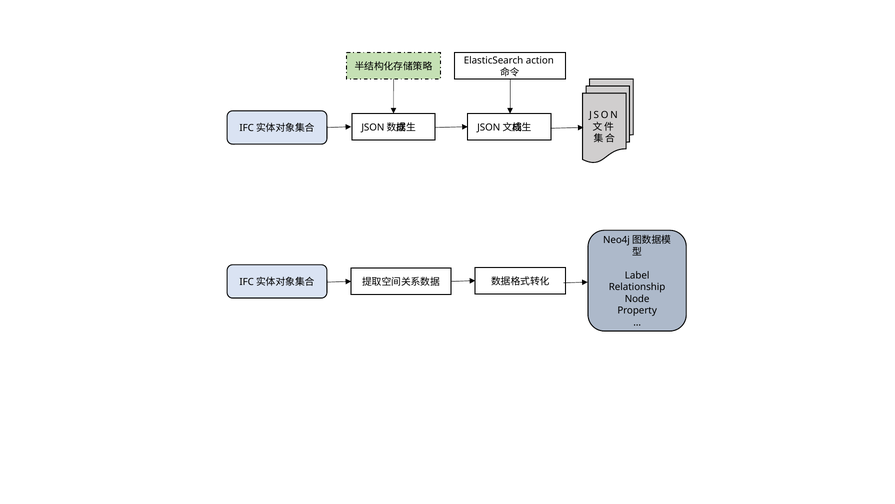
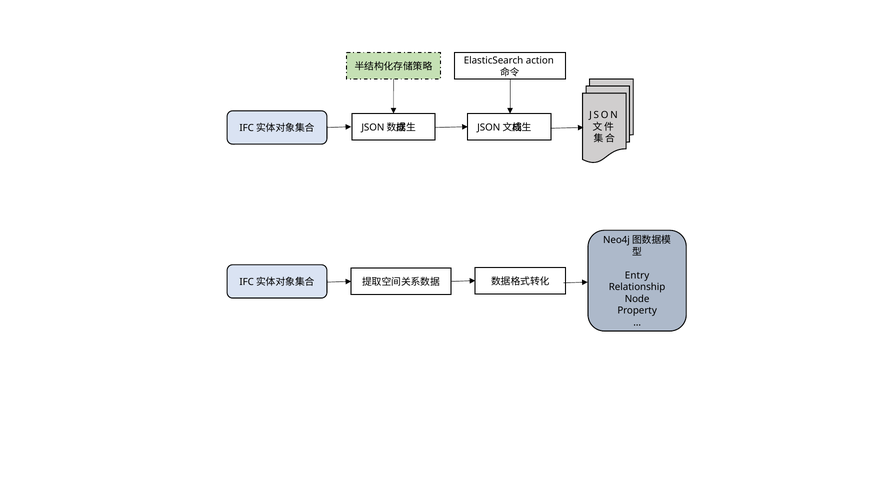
Label: Label -> Entry
